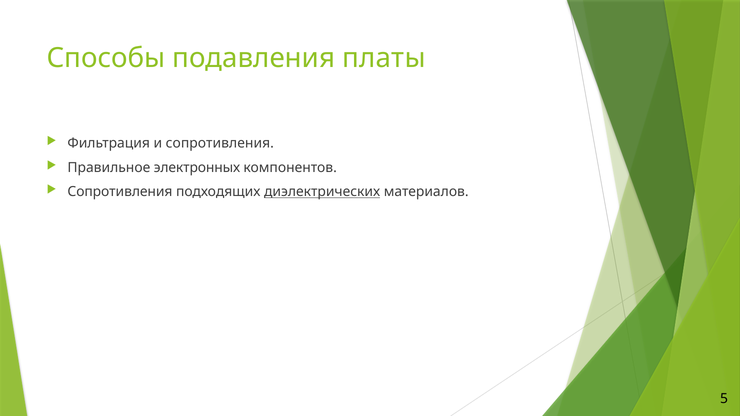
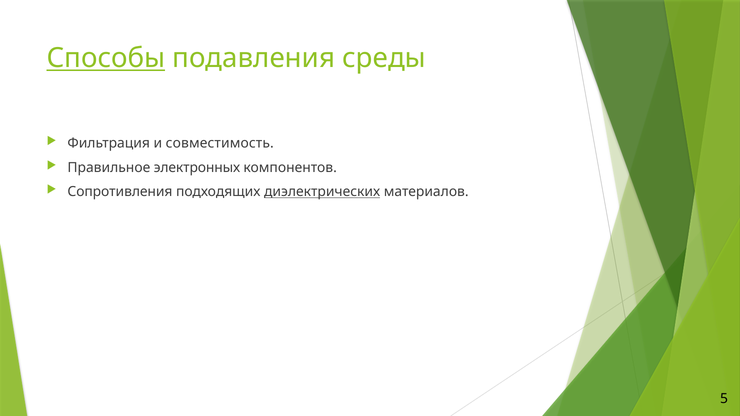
Способы underline: none -> present
платы: платы -> среды
и сопротивления: сопротивления -> совместимость
